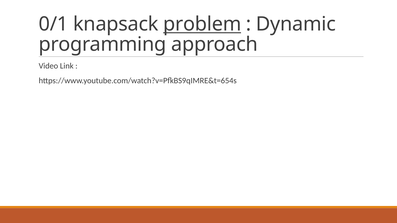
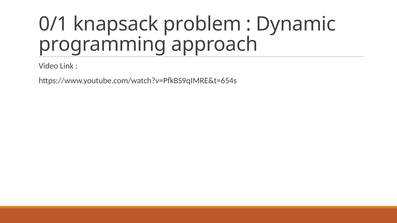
problem underline: present -> none
